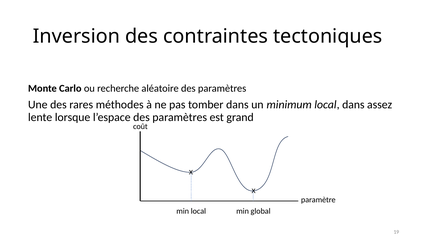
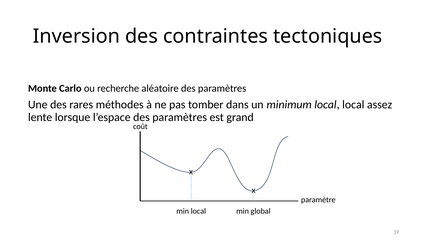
local dans: dans -> local
